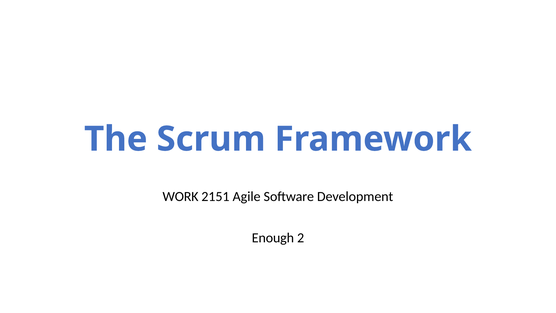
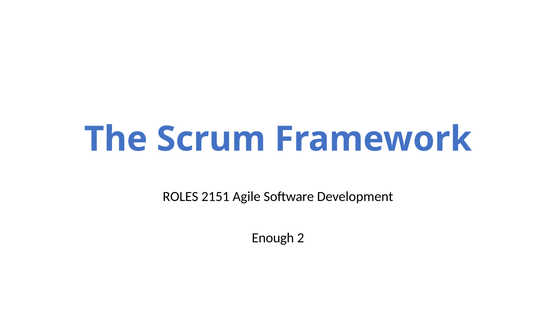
WORK: WORK -> ROLES
